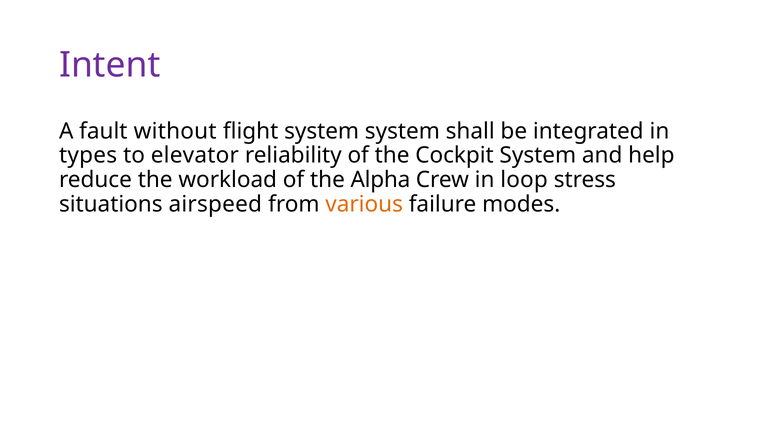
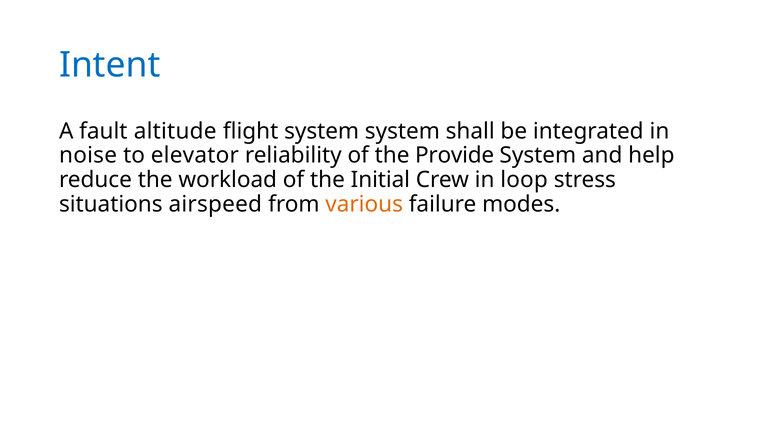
Intent colour: purple -> blue
without: without -> altitude
types: types -> noise
Cockpit: Cockpit -> Provide
Alpha: Alpha -> Initial
